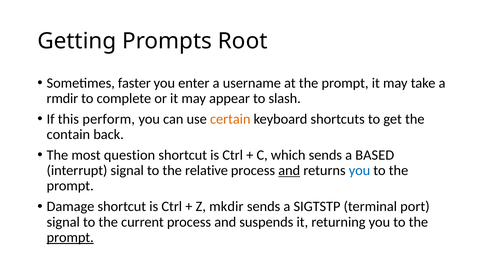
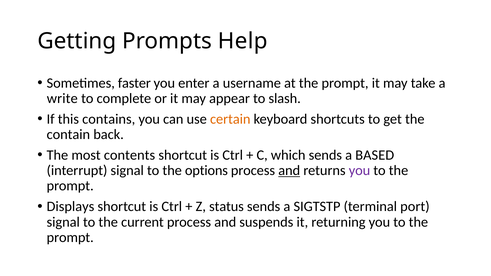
Root: Root -> Help
rmdir: rmdir -> write
perform: perform -> contains
question: question -> contents
relative: relative -> options
you at (360, 171) colour: blue -> purple
Damage: Damage -> Displays
mkdir: mkdir -> status
prompt at (70, 238) underline: present -> none
